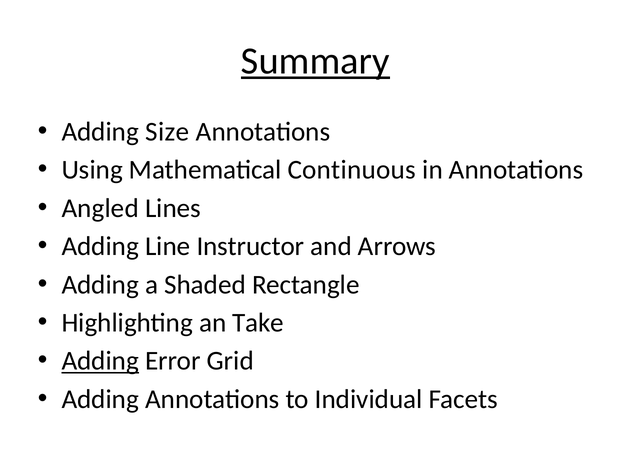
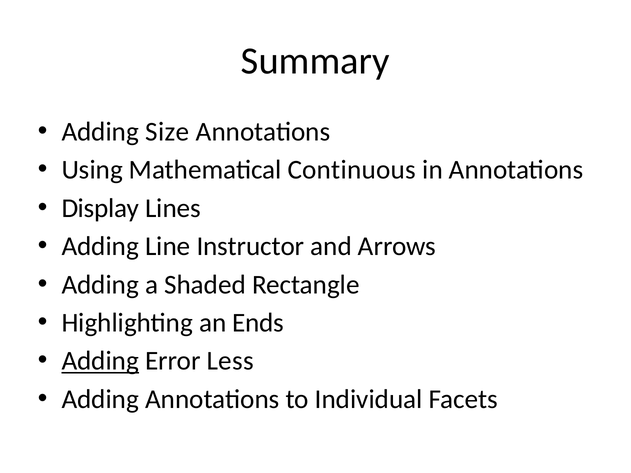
Summary underline: present -> none
Angled: Angled -> Display
Take: Take -> Ends
Grid: Grid -> Less
